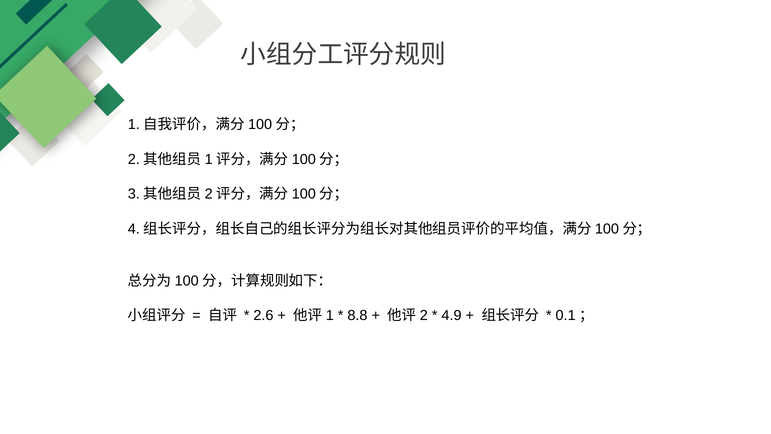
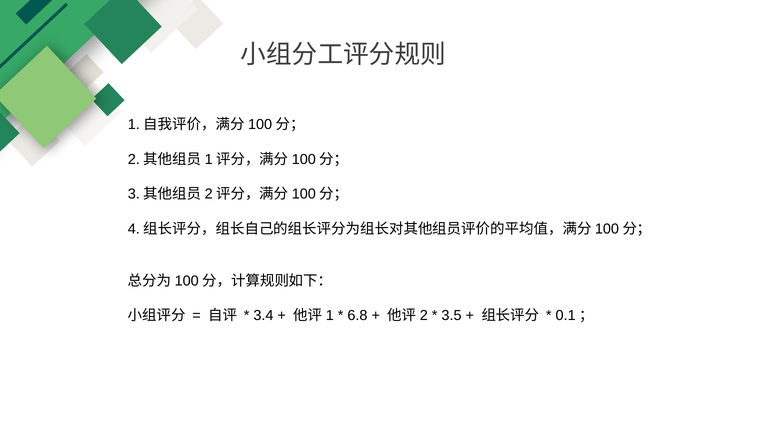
2.6: 2.6 -> 3.4
8.8: 8.8 -> 6.8
4.9: 4.9 -> 3.5
